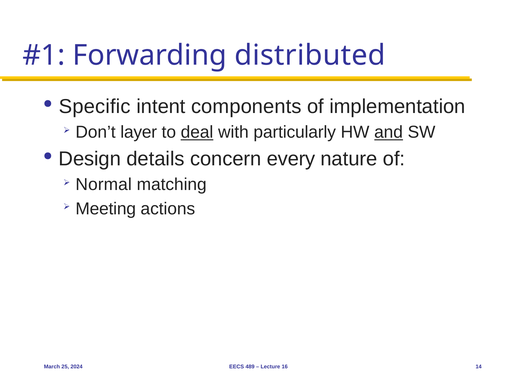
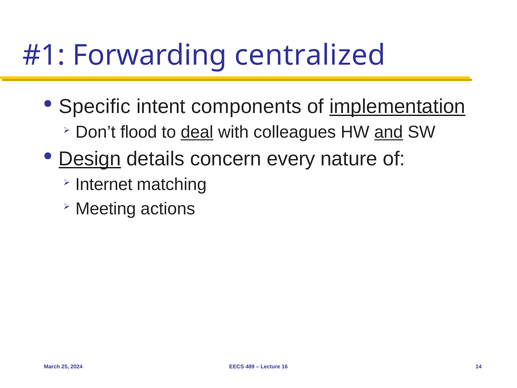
distributed: distributed -> centralized
implementation underline: none -> present
layer: layer -> flood
particularly: particularly -> colleagues
Design underline: none -> present
Normal: Normal -> Internet
